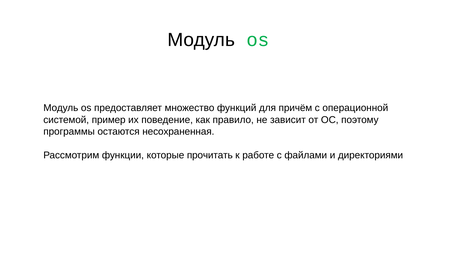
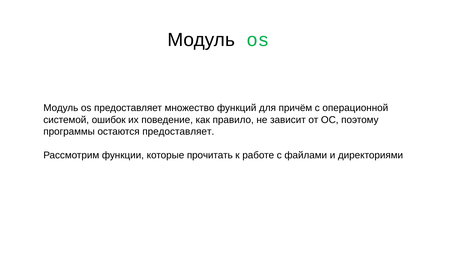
пример: пример -> ошибок
остаются несохраненная: несохраненная -> предоставляет
